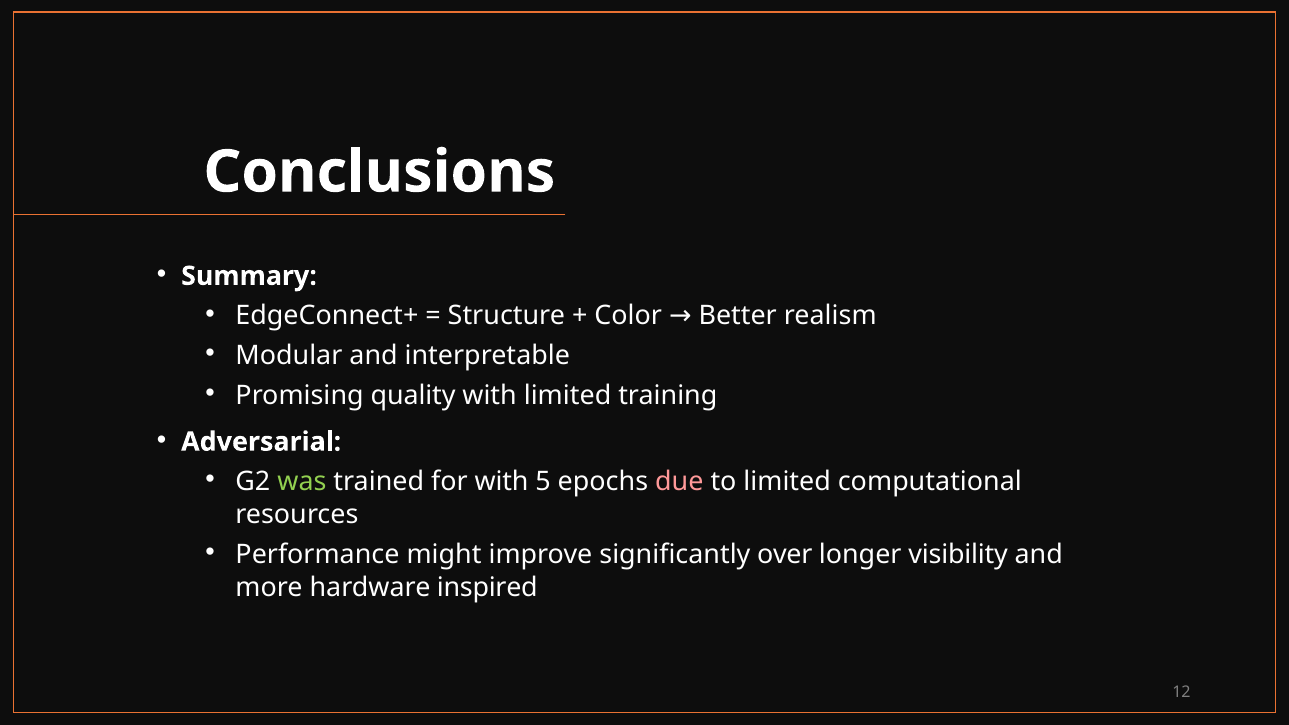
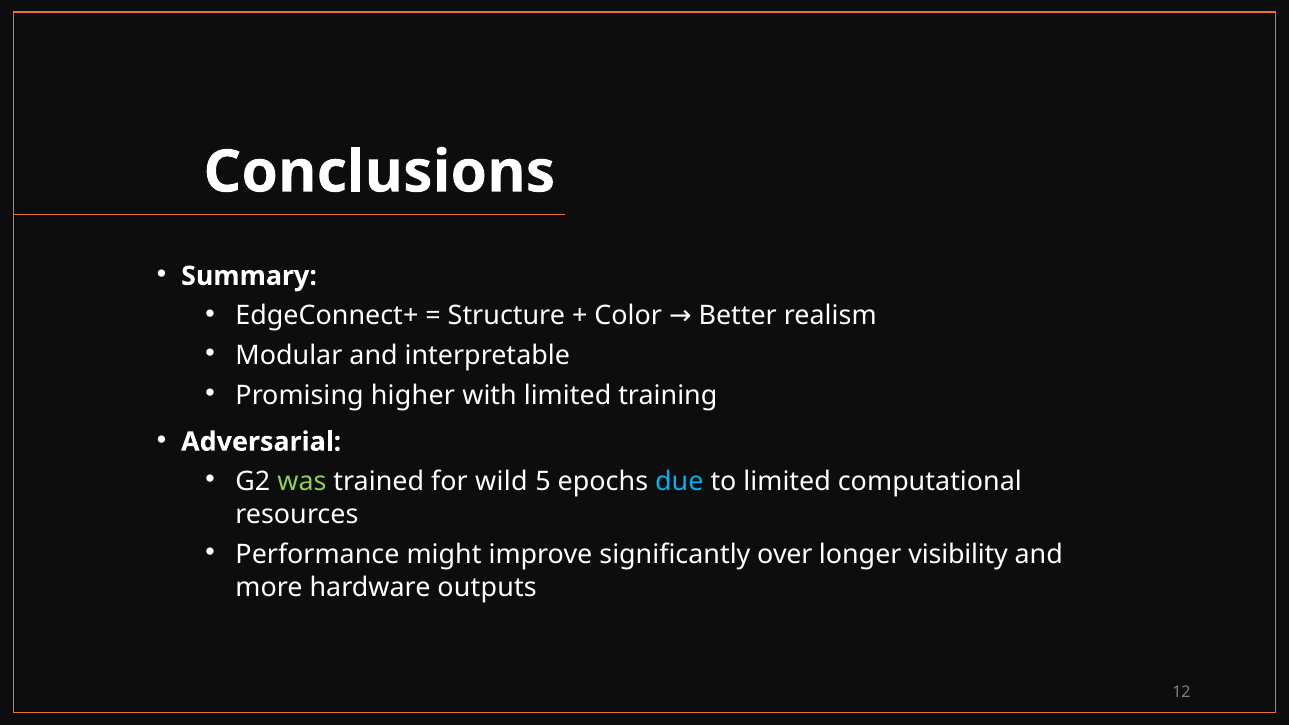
quality: quality -> higher
for with: with -> wild
due colour: pink -> light blue
inspired: inspired -> outputs
